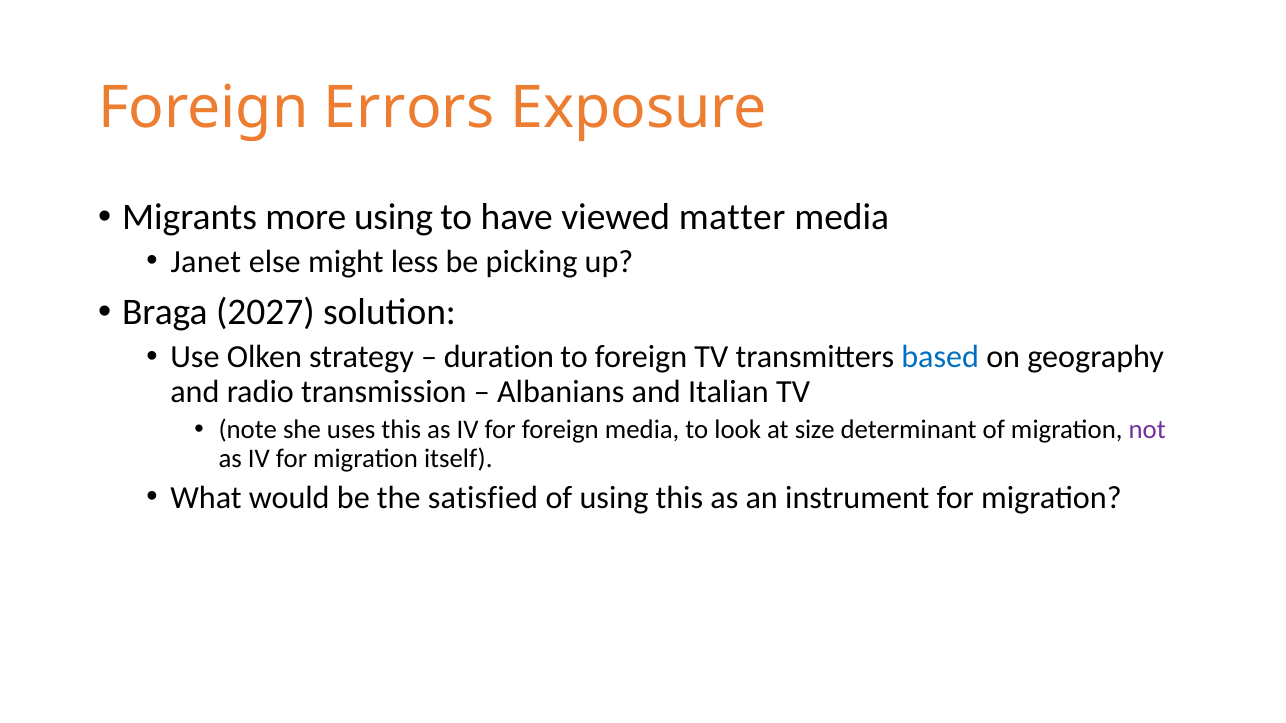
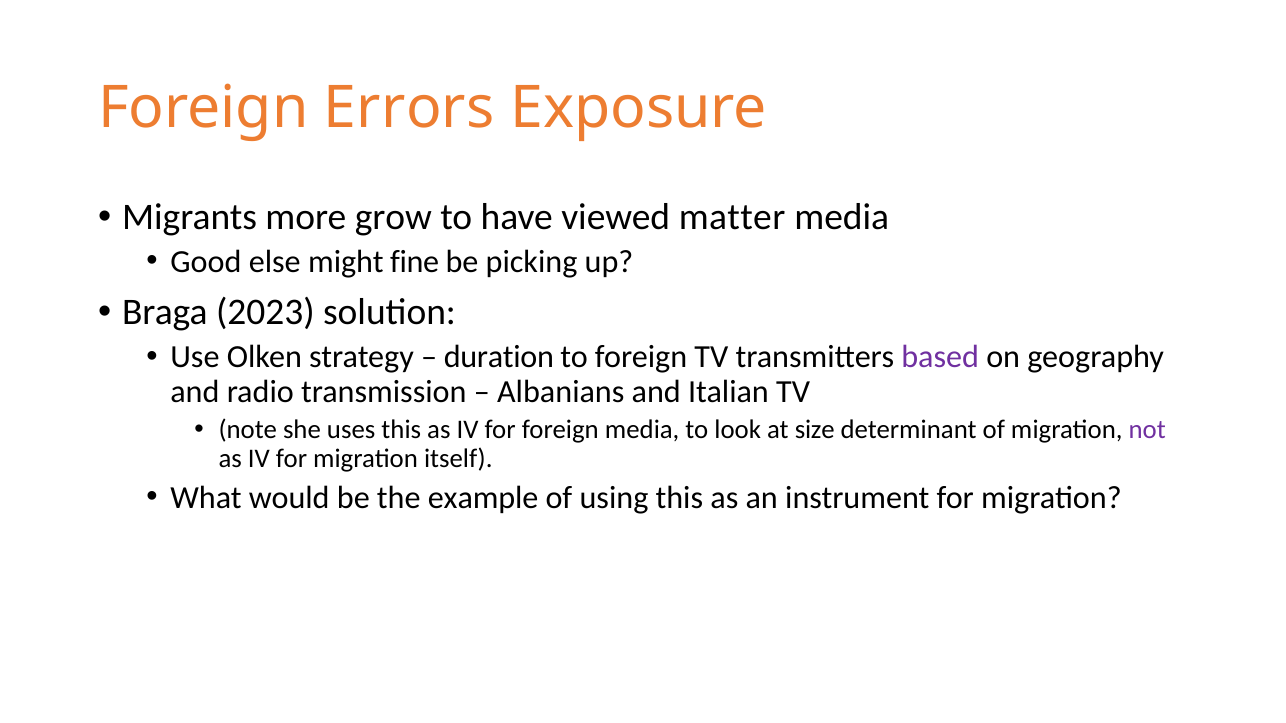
more using: using -> grow
Janet: Janet -> Good
less: less -> fine
2027: 2027 -> 2023
based colour: blue -> purple
satisfied: satisfied -> example
